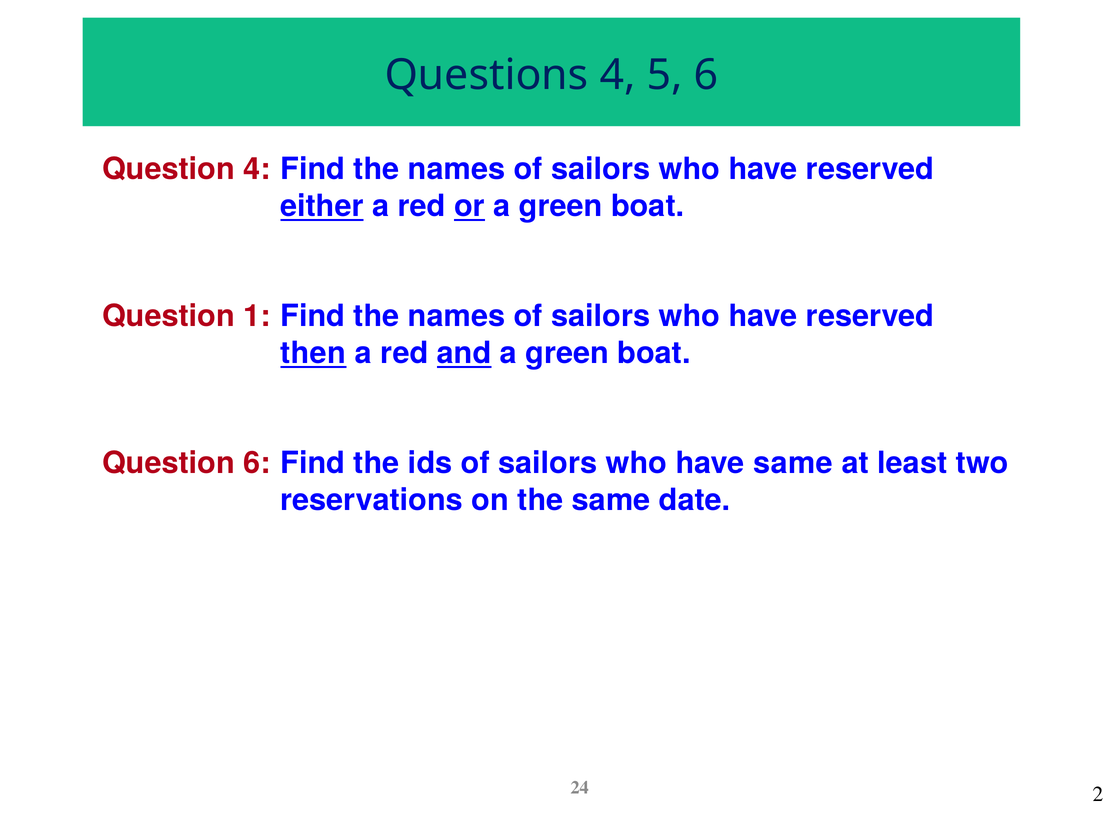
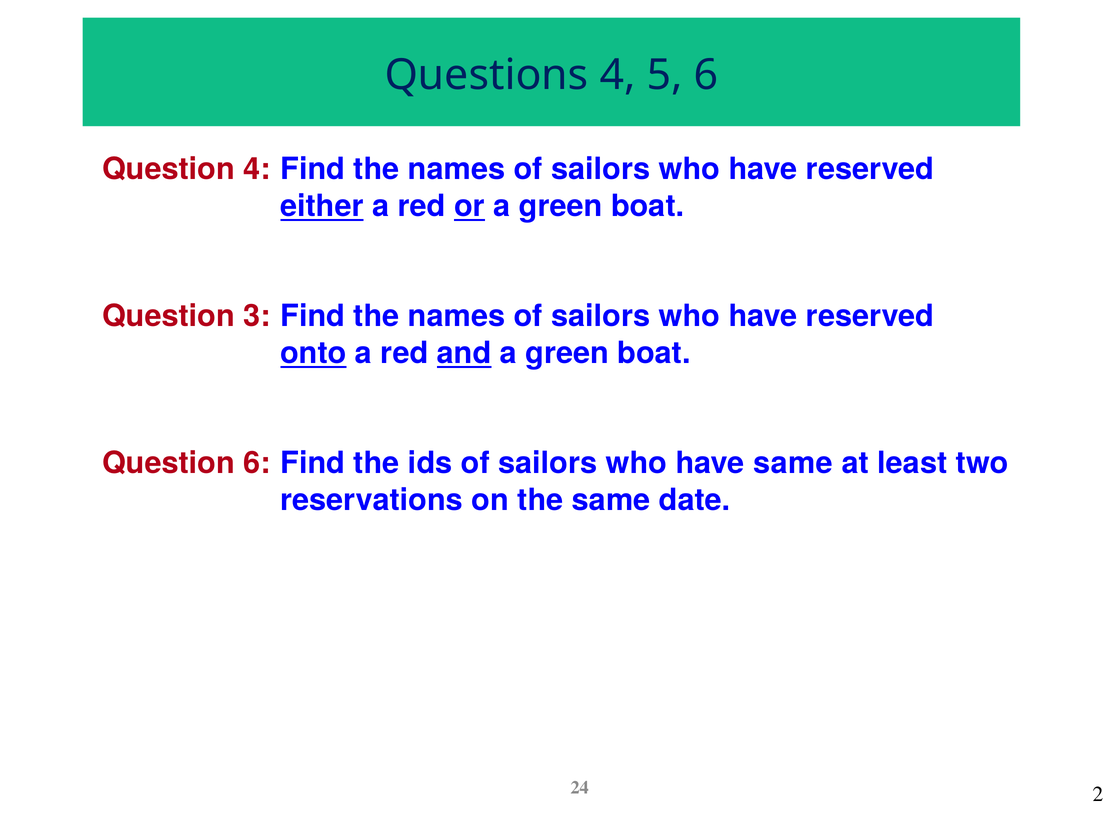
1: 1 -> 3
then: then -> onto
